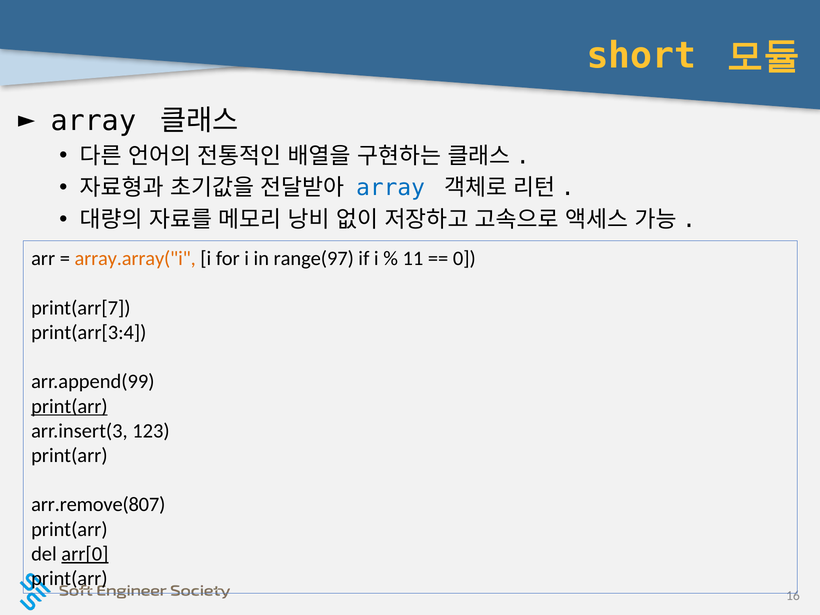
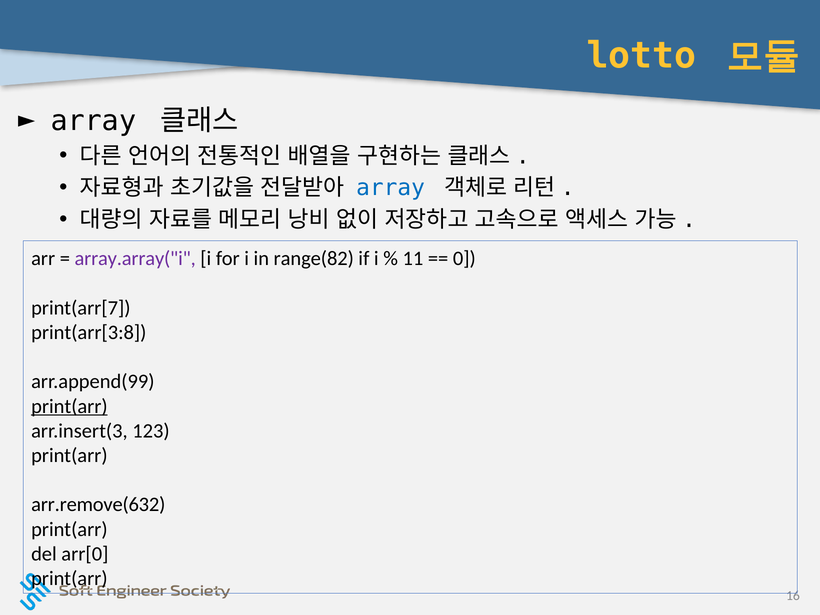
short: short -> lotto
array.array("i colour: orange -> purple
range(97: range(97 -> range(82
print(arr[3:4: print(arr[3:4 -> print(arr[3:8
arr.remove(807: arr.remove(807 -> arr.remove(632
arr[0 underline: present -> none
